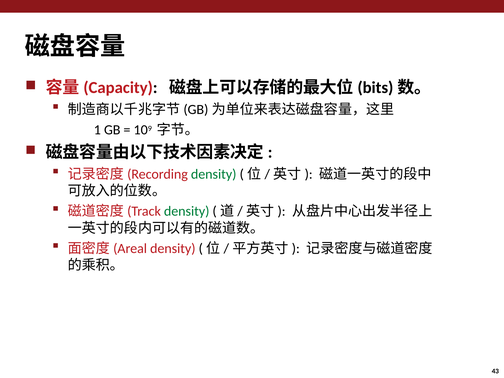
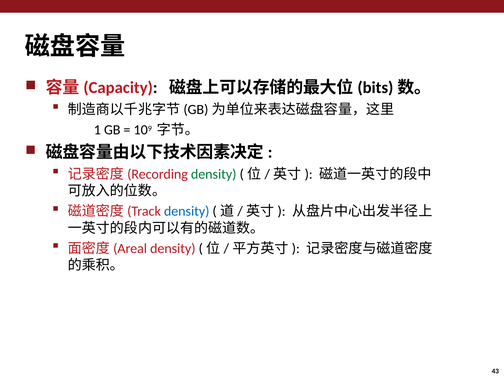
density at (187, 211) colour: green -> blue
